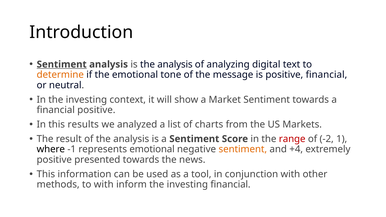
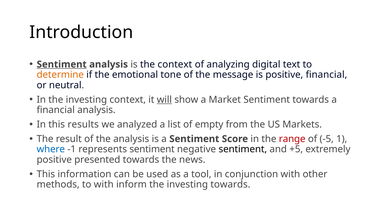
is the analysis: analysis -> context
will underline: none -> present
financial positive: positive -> analysis
charts: charts -> empty
-2: -2 -> -5
where colour: black -> blue
represents emotional: emotional -> sentiment
sentiment at (243, 149) colour: orange -> black
+4: +4 -> +5
investing financial: financial -> towards
